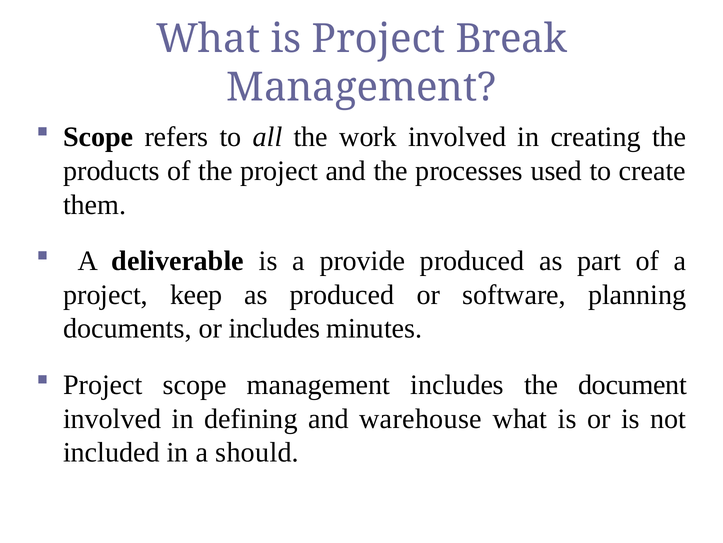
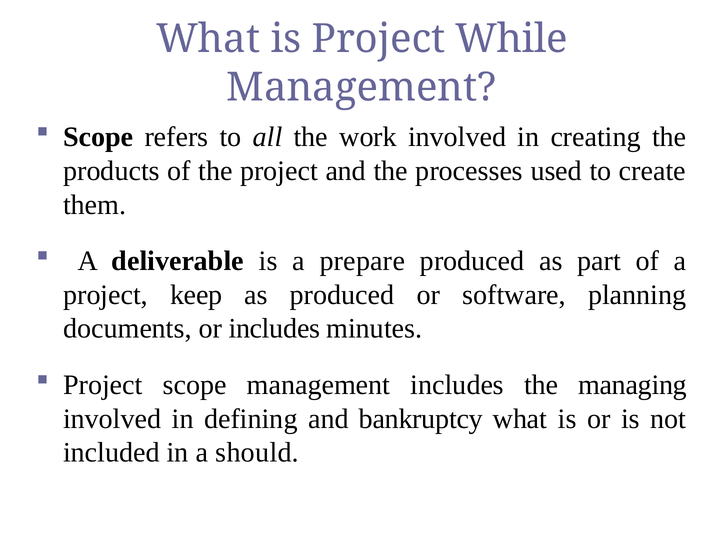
Break: Break -> While
provide: provide -> prepare
document: document -> managing
warehouse: warehouse -> bankruptcy
